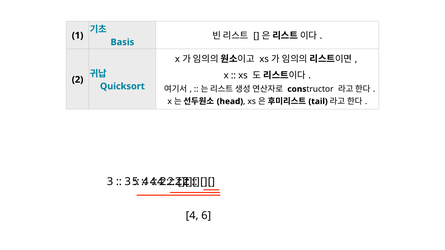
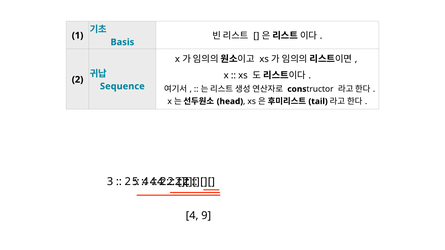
Quicksort: Quicksort -> Sequence
3 at (128, 182): 3 -> 2
6: 6 -> 9
